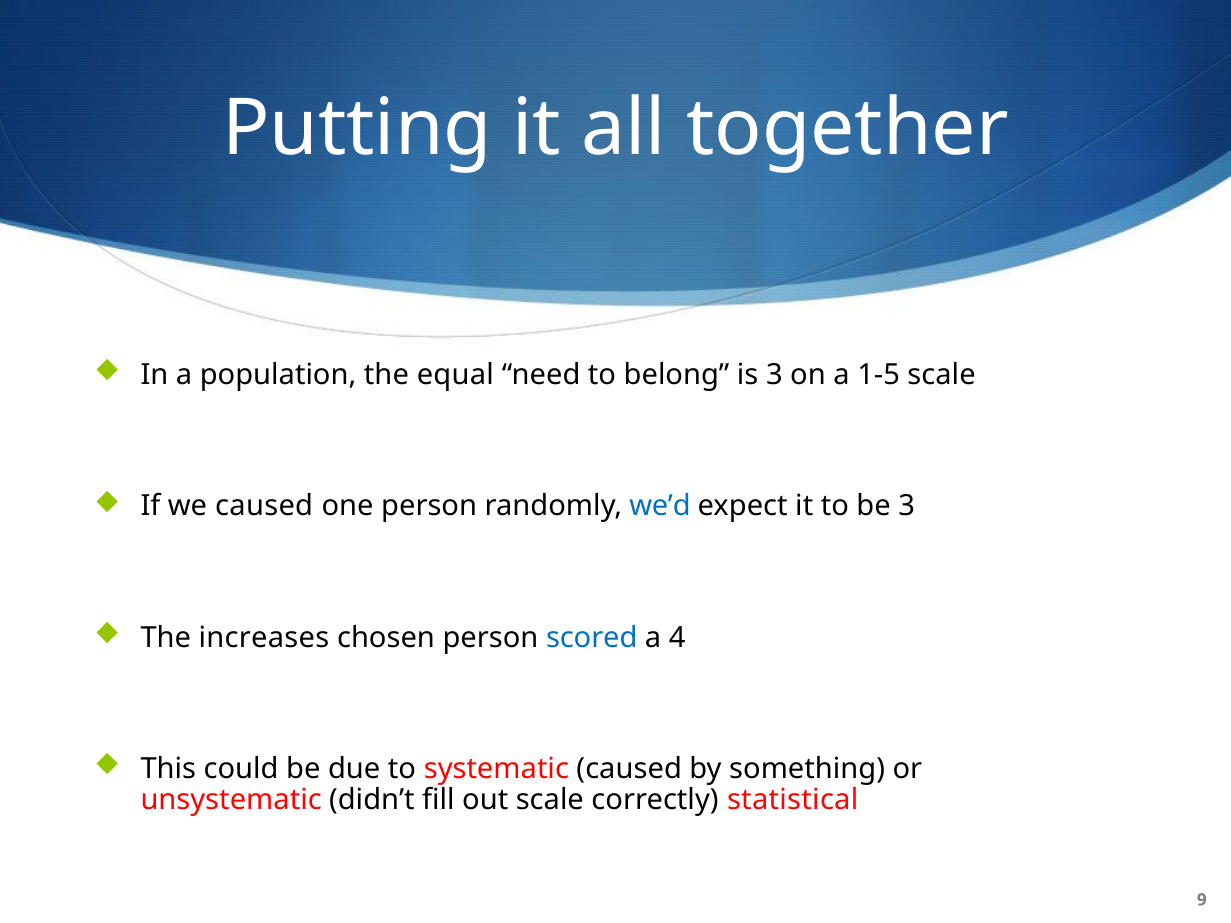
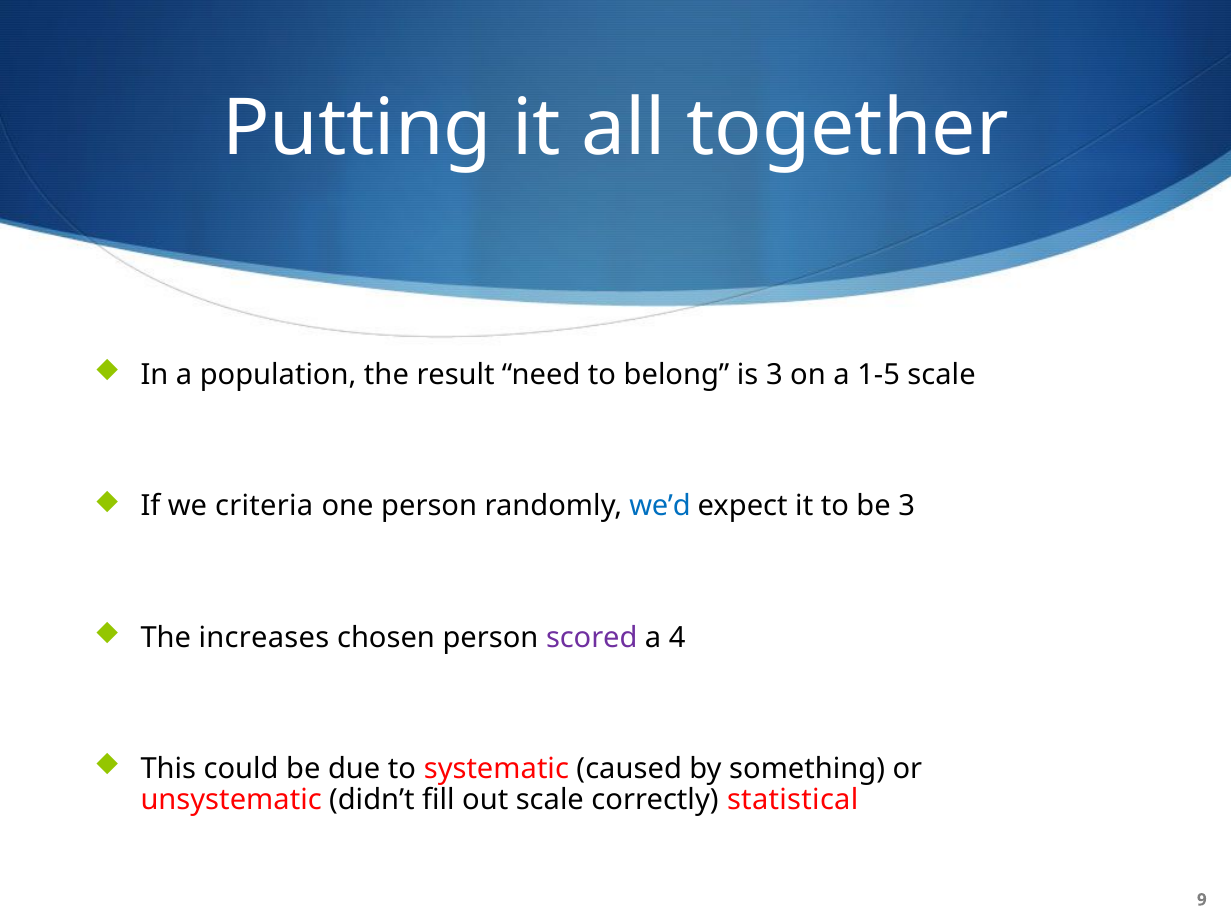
equal: equal -> result
we caused: caused -> criteria
scored colour: blue -> purple
